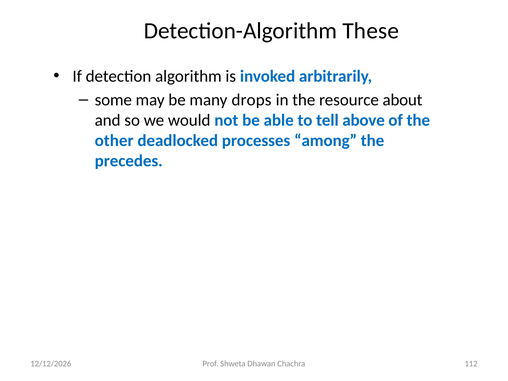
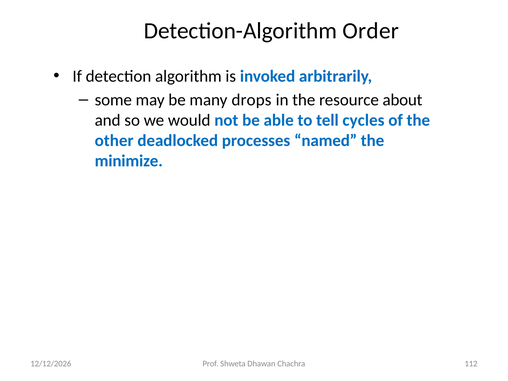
These: These -> Order
above: above -> cycles
among: among -> named
precedes: precedes -> minimize
